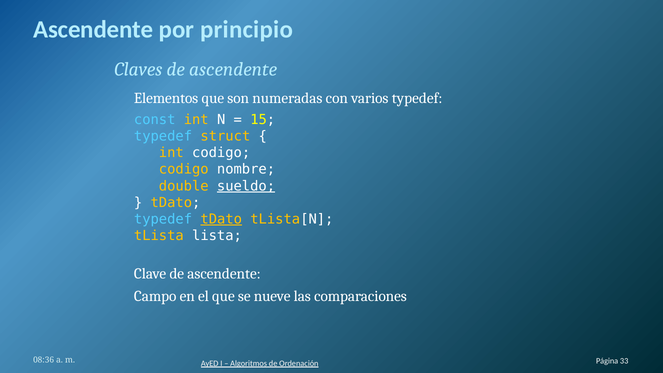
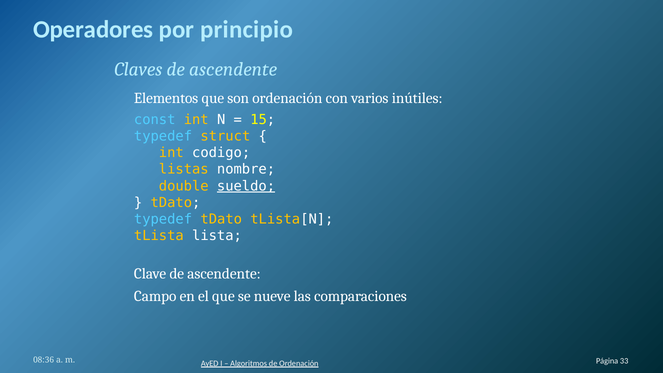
Ascendente at (93, 30): Ascendente -> Operadores
son numeradas: numeradas -> ordenación
varios typedef: typedef -> inútiles
codigo at (184, 169): codigo -> listas
tDato at (221, 219) underline: present -> none
